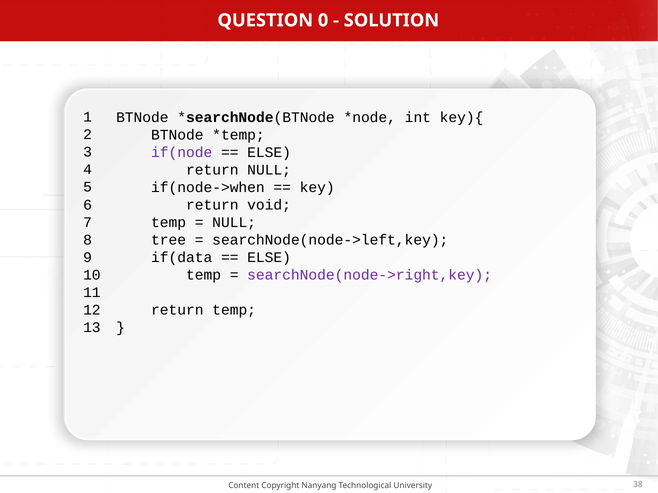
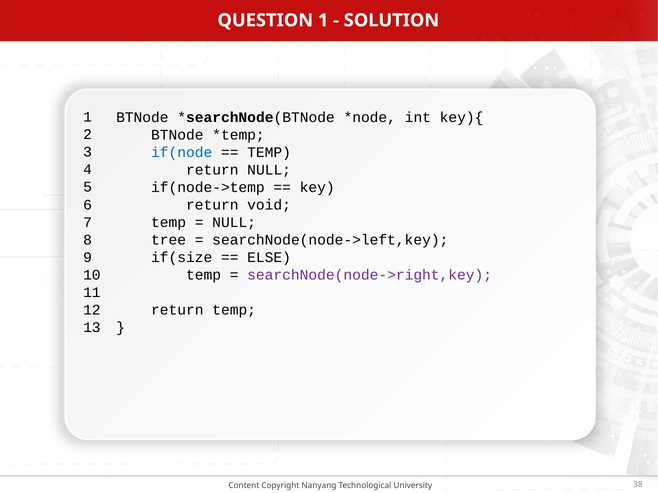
QUESTION 0: 0 -> 1
if(node colour: purple -> blue
ELSE at (269, 152): ELSE -> TEMP
if(node->when: if(node->when -> if(node->temp
if(data: if(data -> if(size
